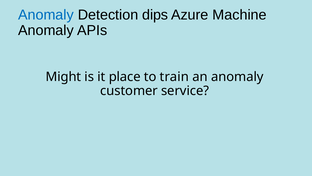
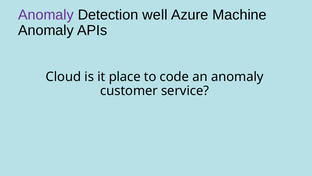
Anomaly at (46, 15) colour: blue -> purple
dips: dips -> well
Might: Might -> Cloud
train: train -> code
